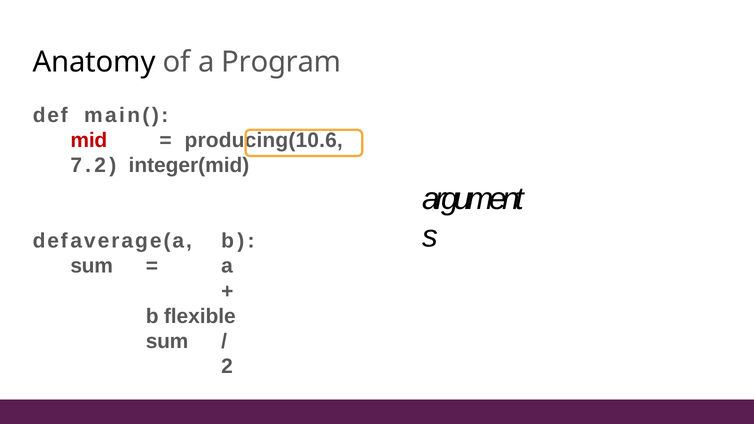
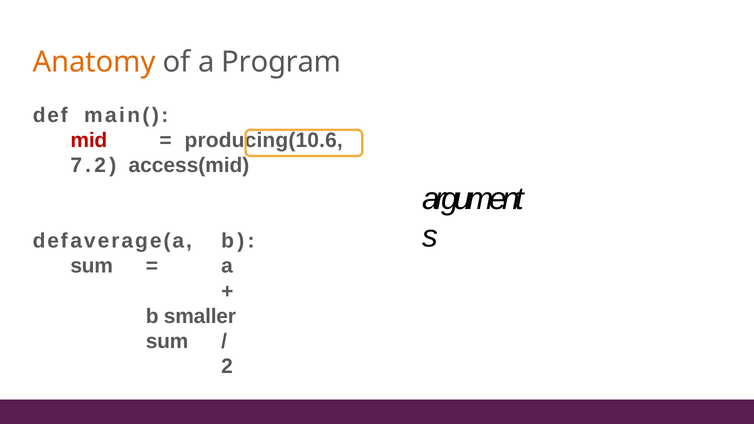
Anatomy colour: black -> orange
integer(mid: integer(mid -> access(mid
flexible: flexible -> smaller
